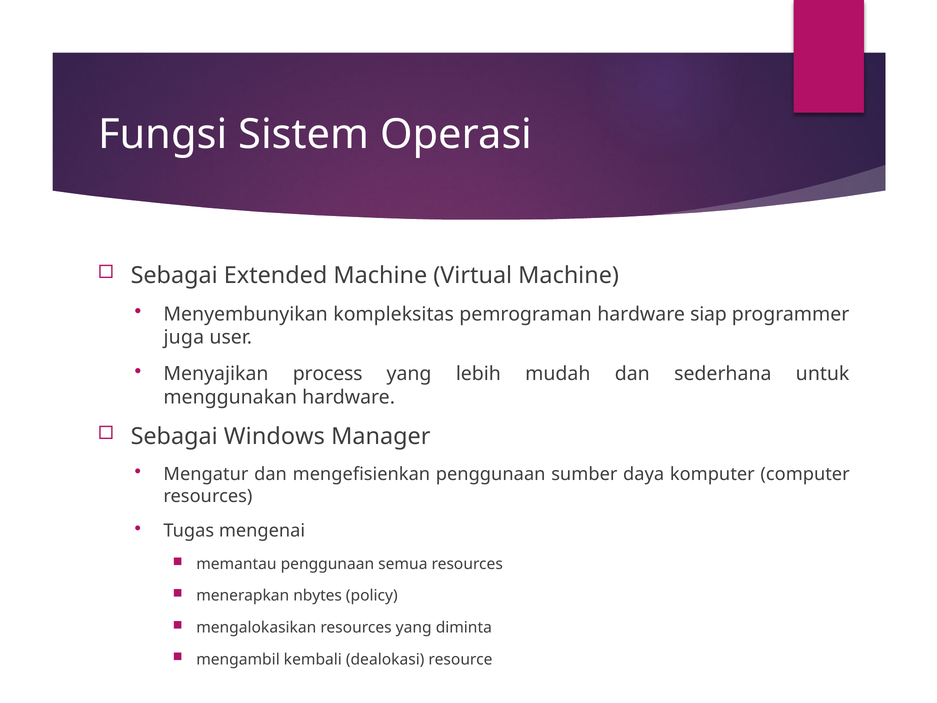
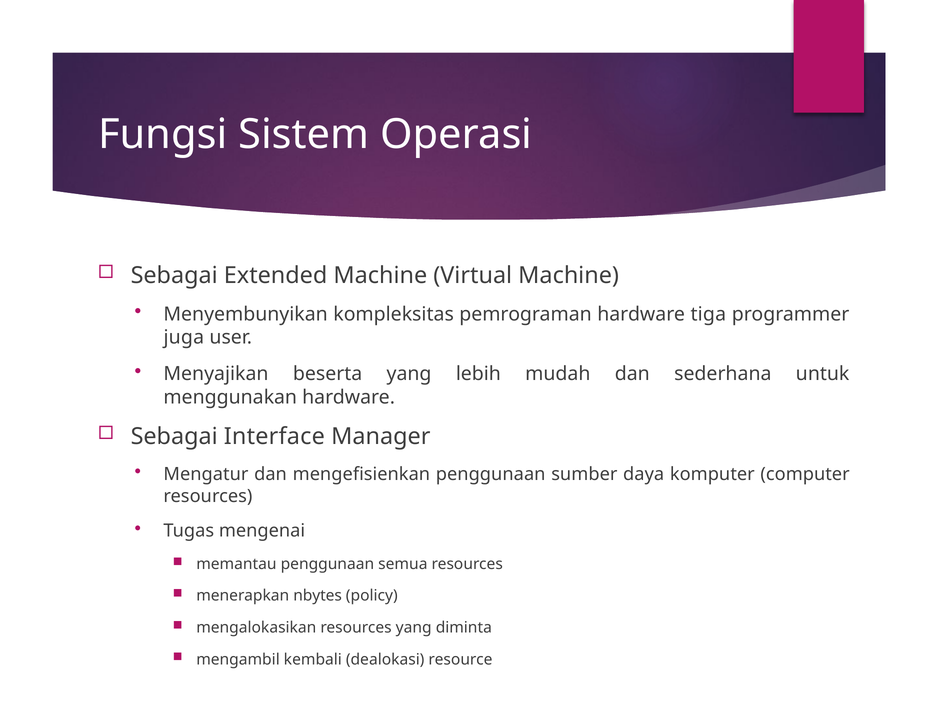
siap: siap -> tiga
process: process -> beserta
Windows: Windows -> Interface
